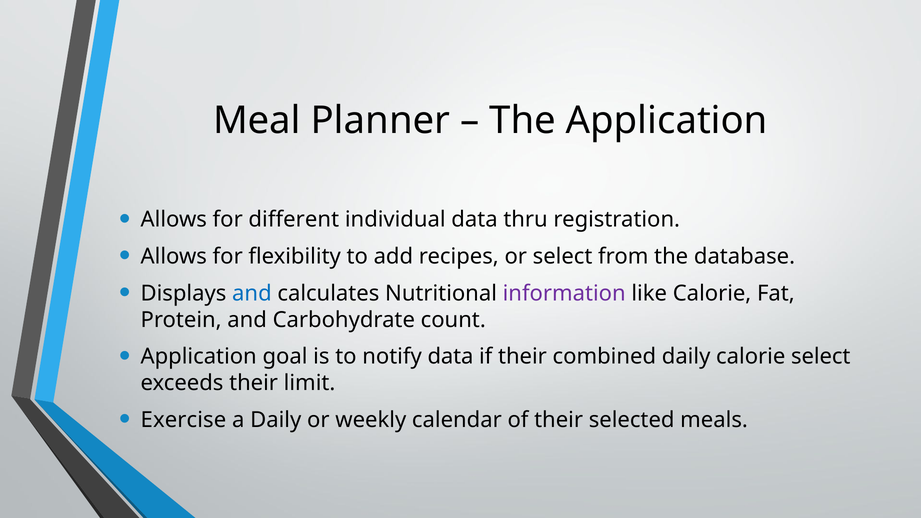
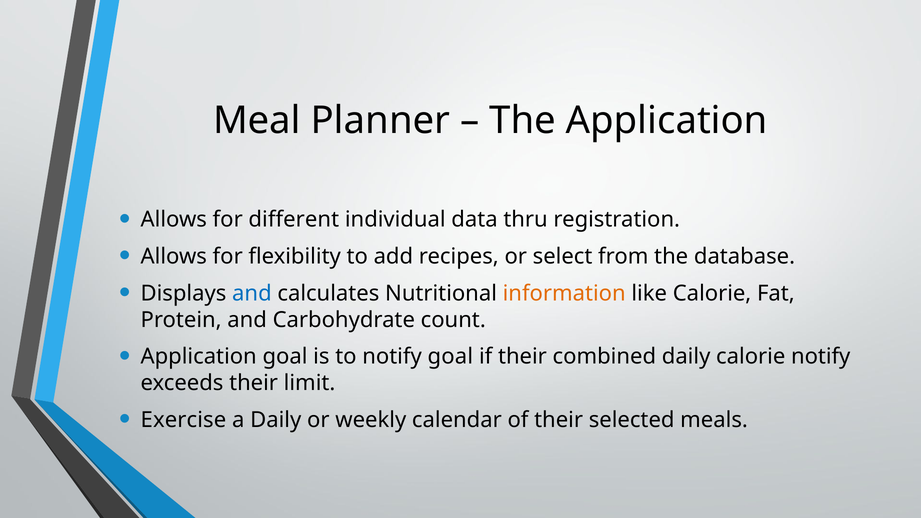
information colour: purple -> orange
notify data: data -> goal
calorie select: select -> notify
